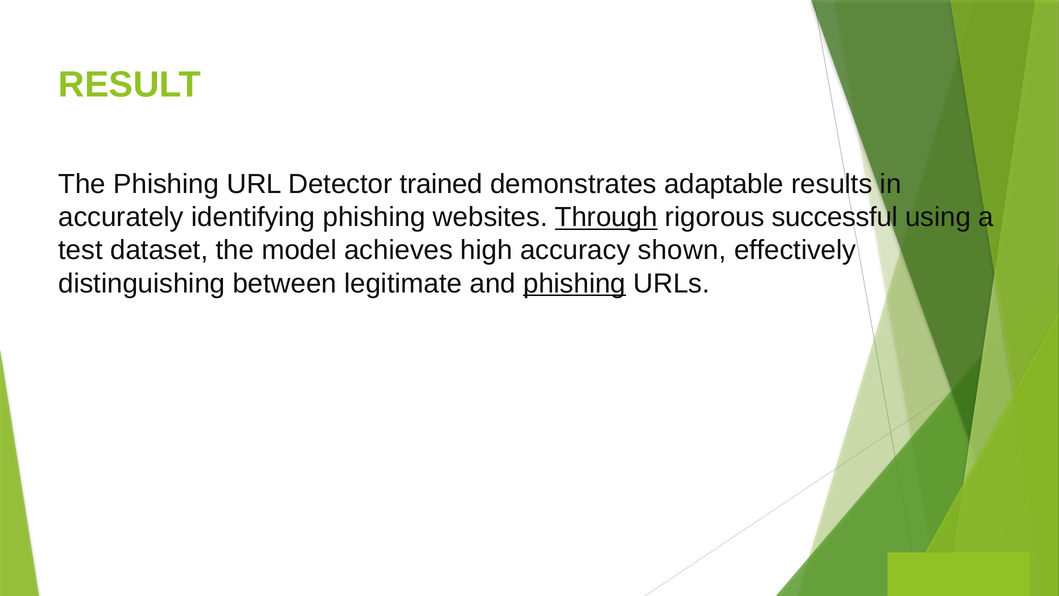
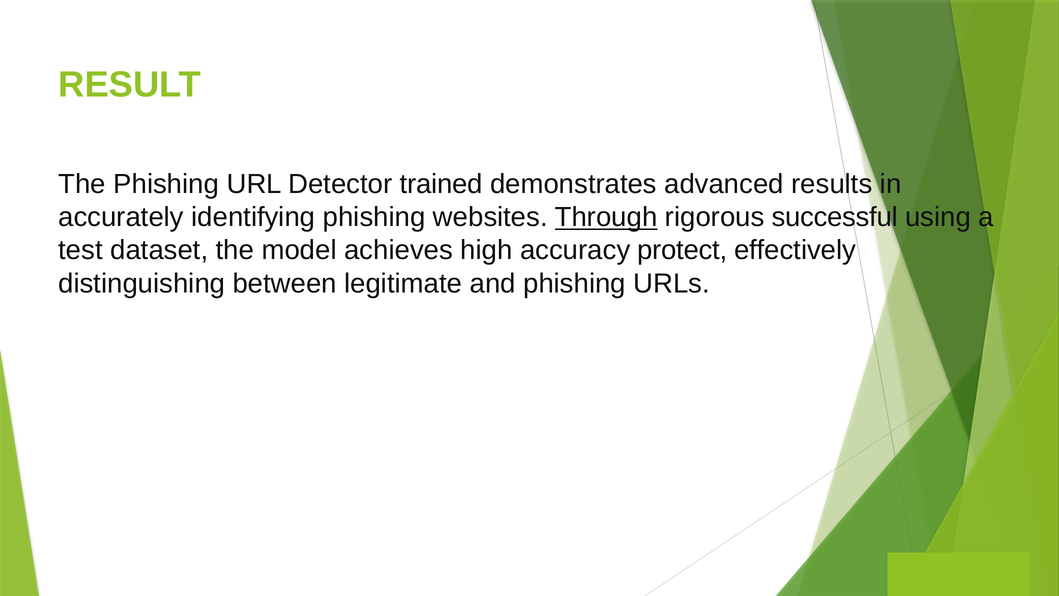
adaptable: adaptable -> advanced
shown: shown -> protect
phishing at (575, 283) underline: present -> none
